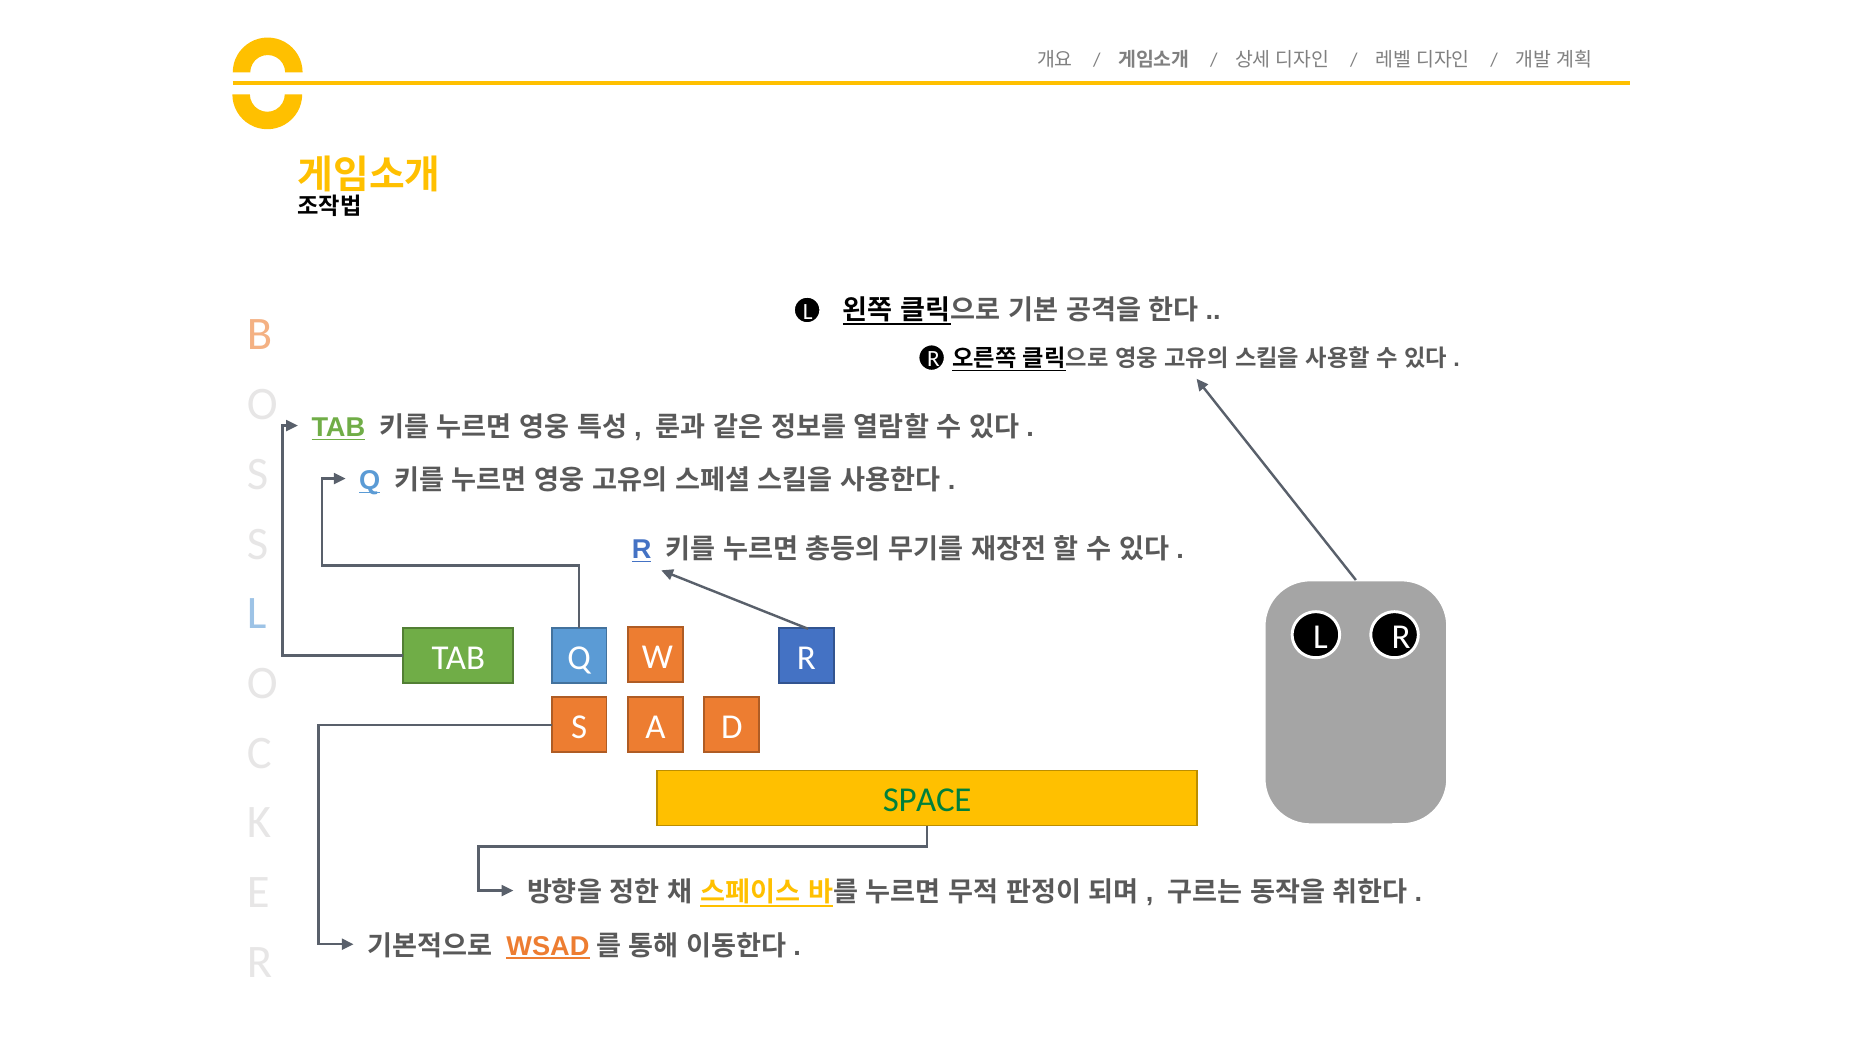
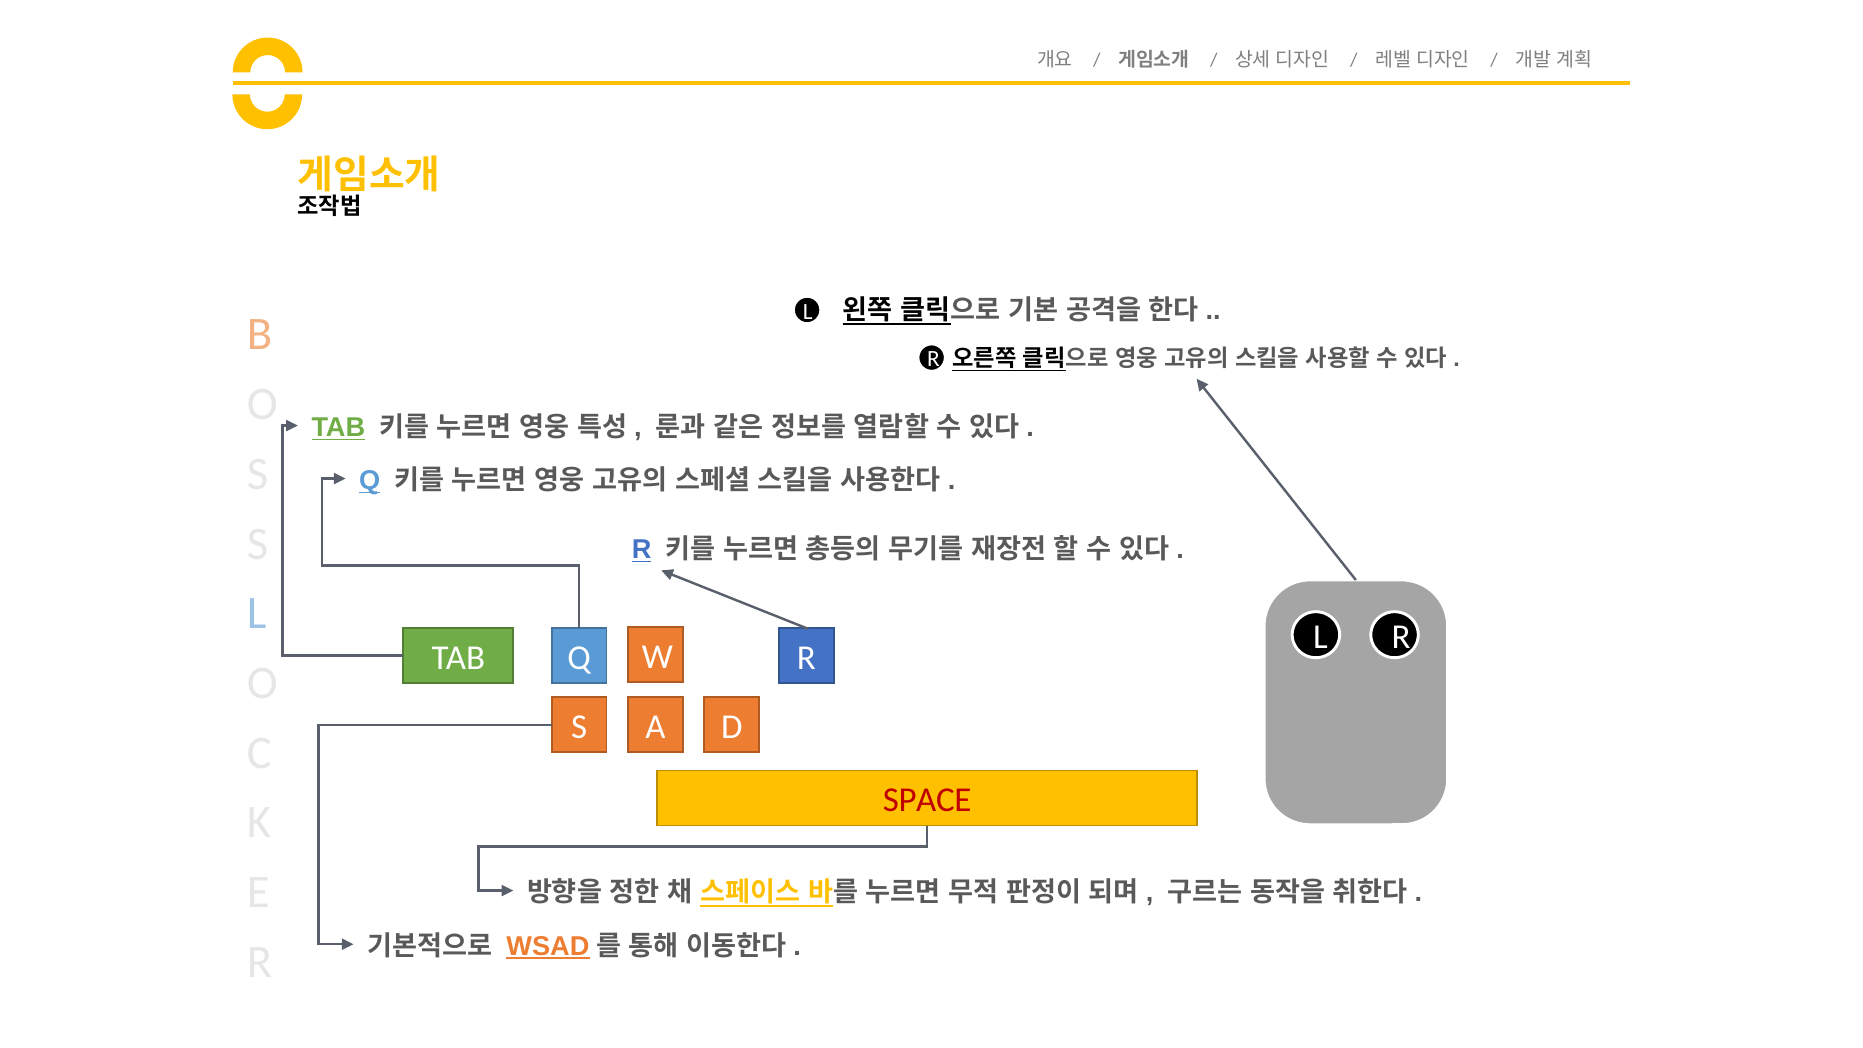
SPACE colour: green -> red
